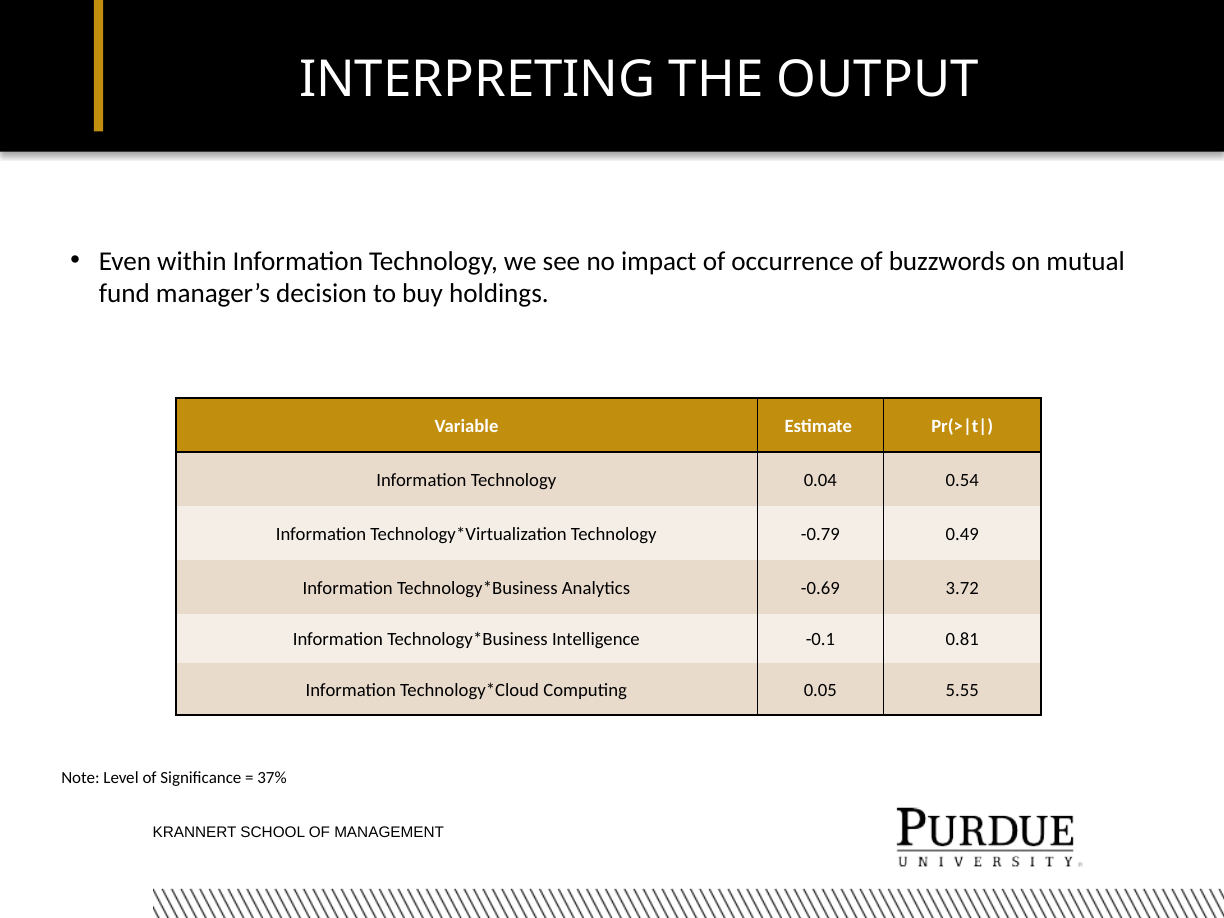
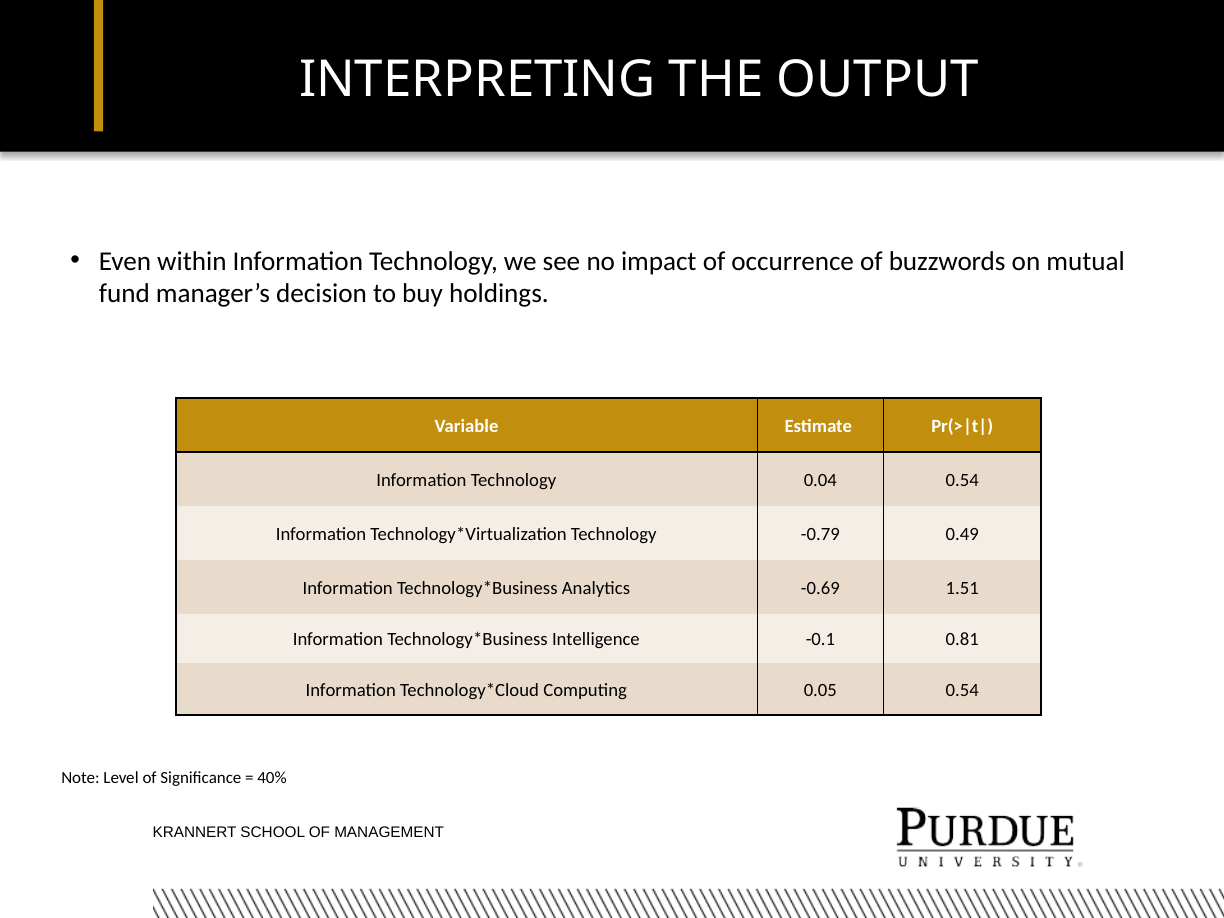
3.72: 3.72 -> 1.51
0.05 5.55: 5.55 -> 0.54
37%: 37% -> 40%
